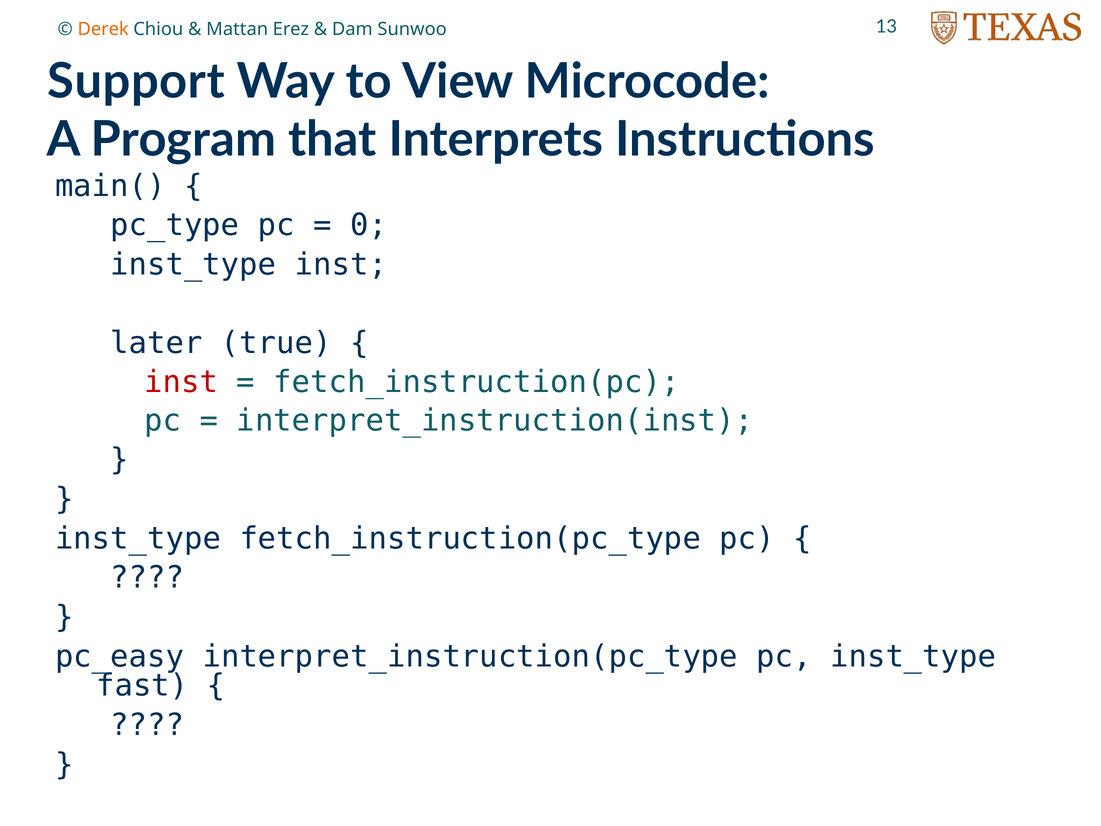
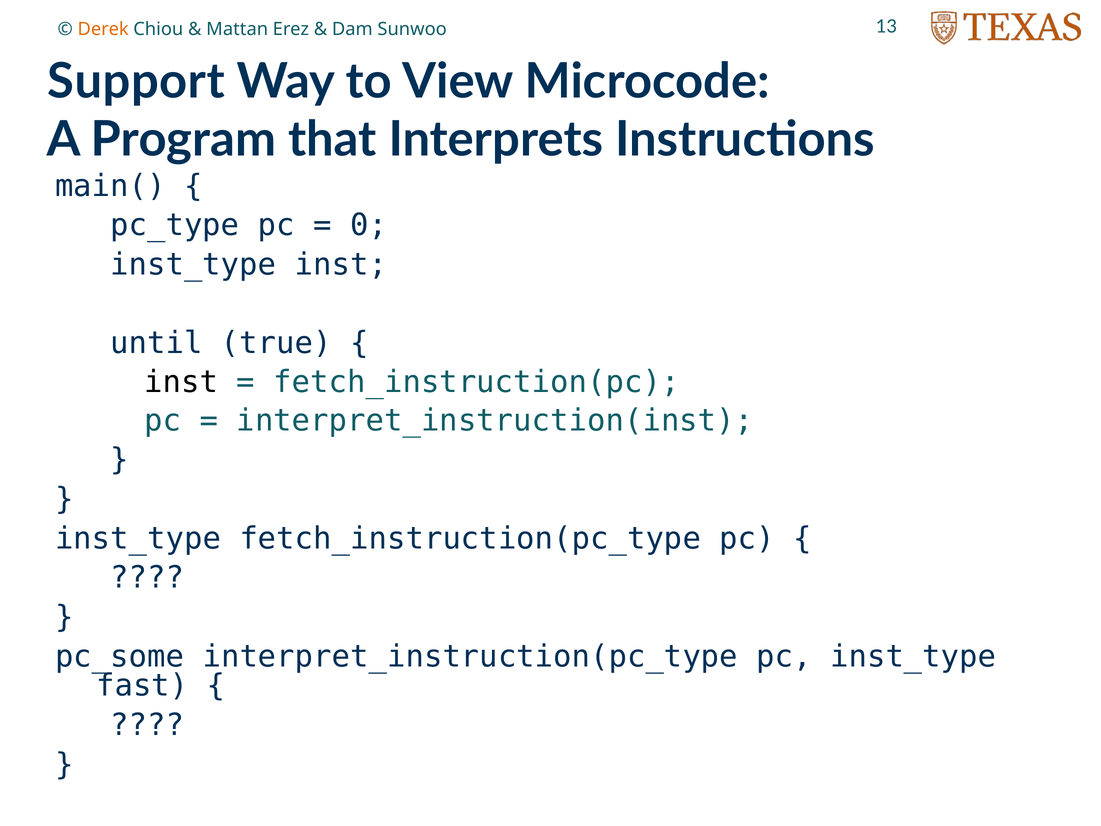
later: later -> until
inst at (181, 382) colour: red -> black
pc_easy: pc_easy -> pc_some
